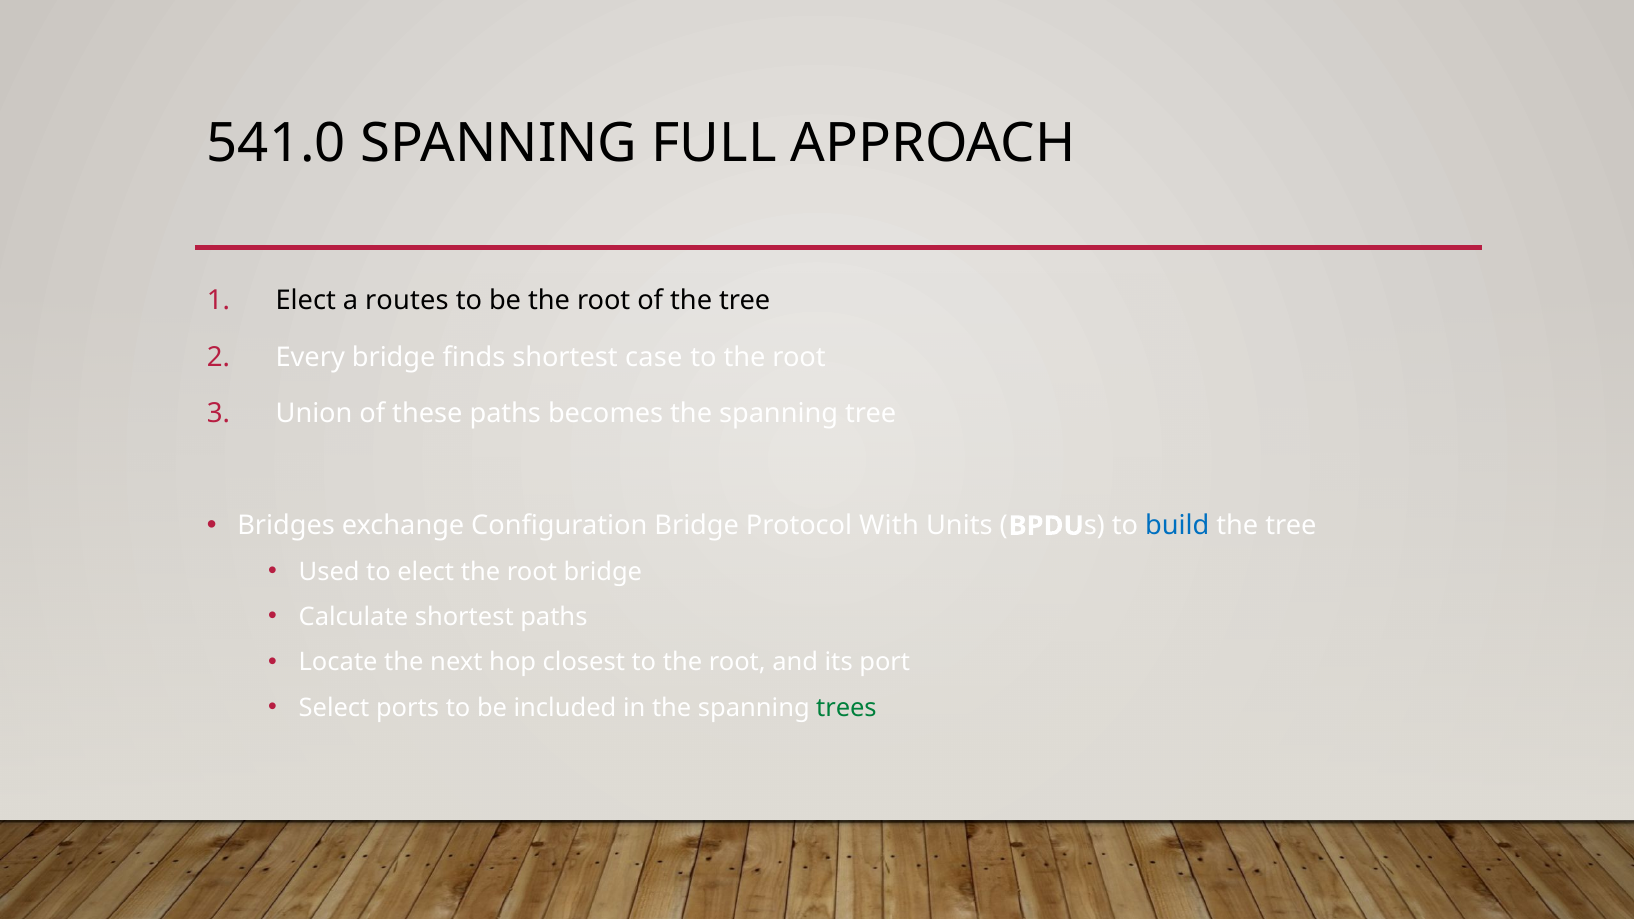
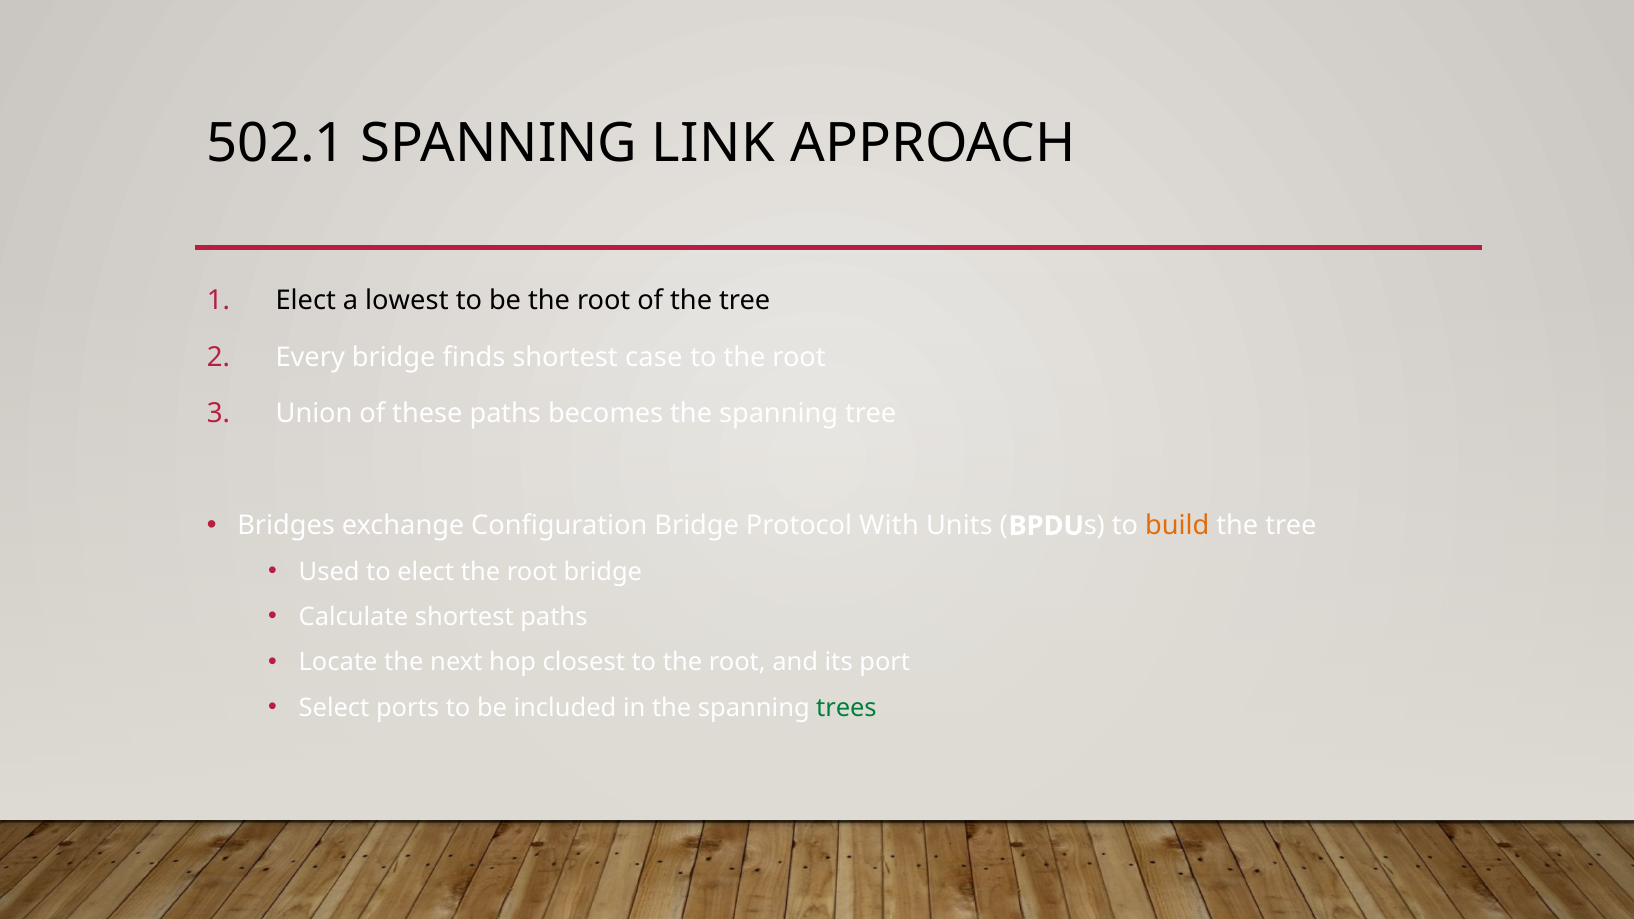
541.0: 541.0 -> 502.1
FULL: FULL -> LINK
routes: routes -> lowest
build colour: blue -> orange
